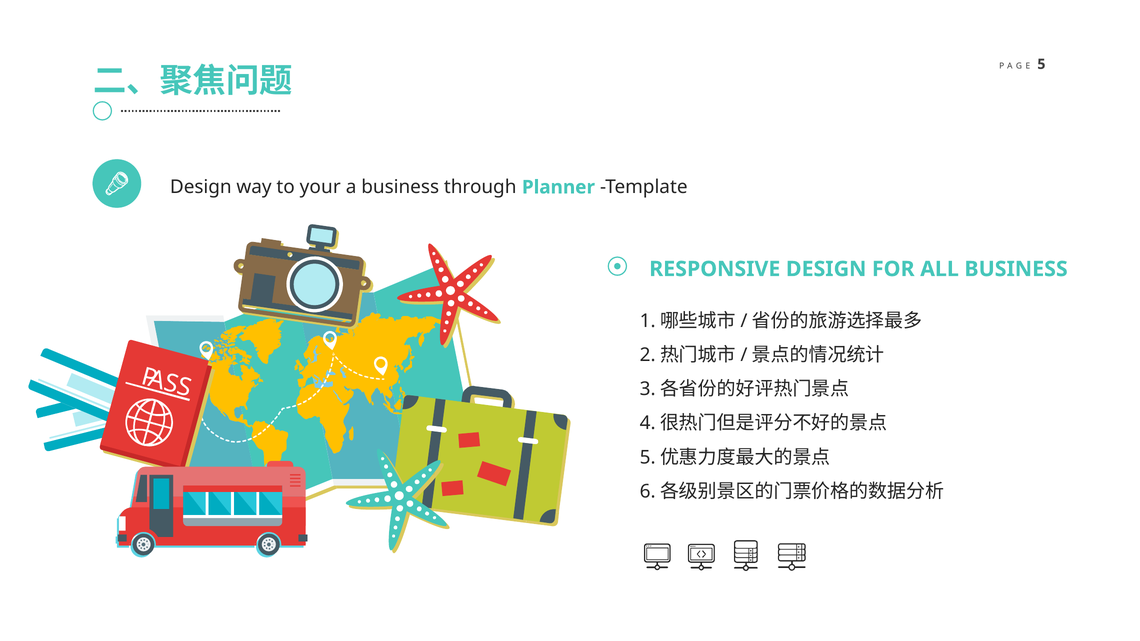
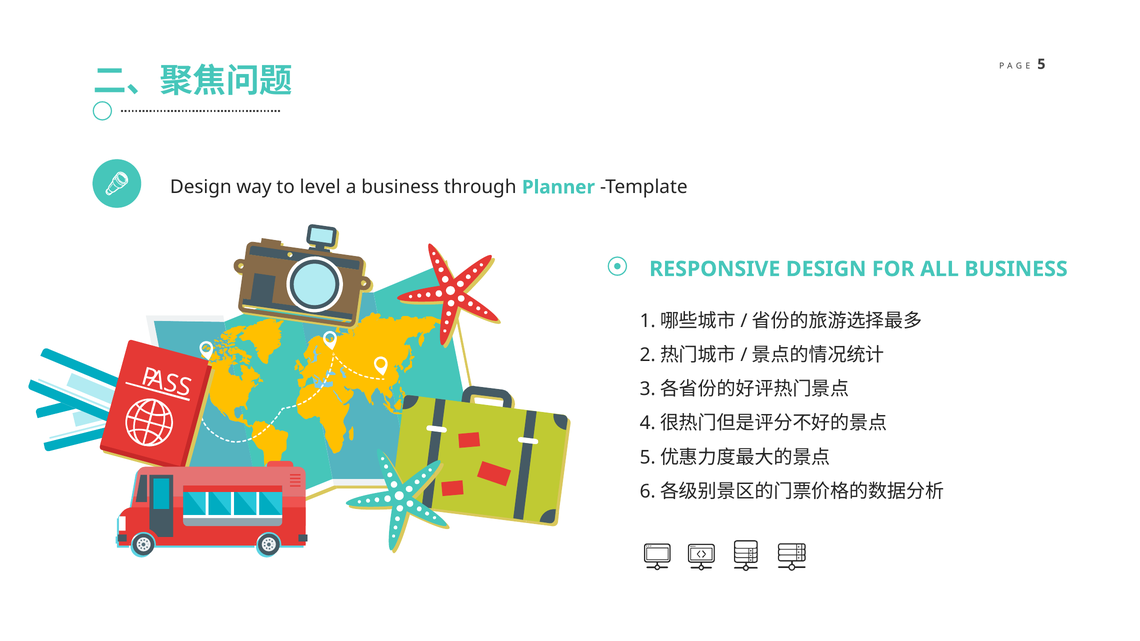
your: your -> level
